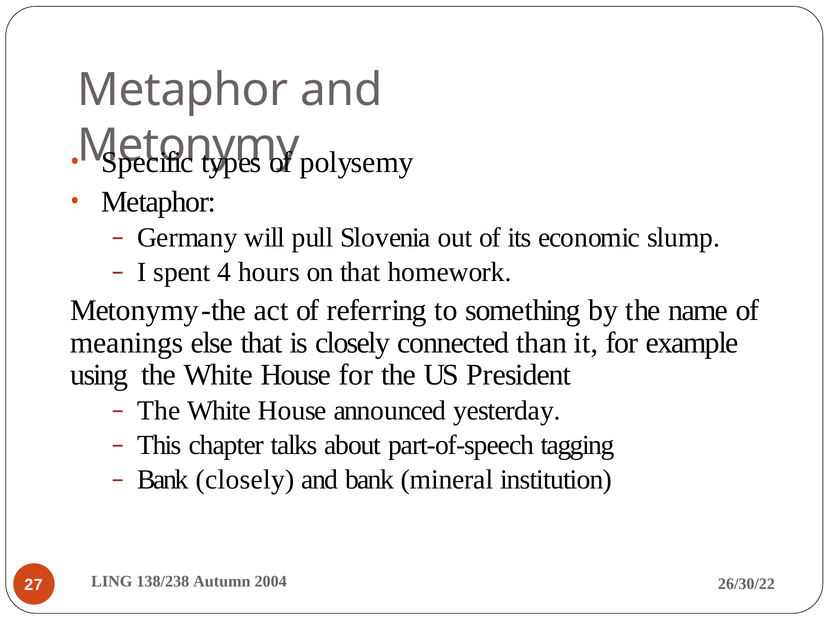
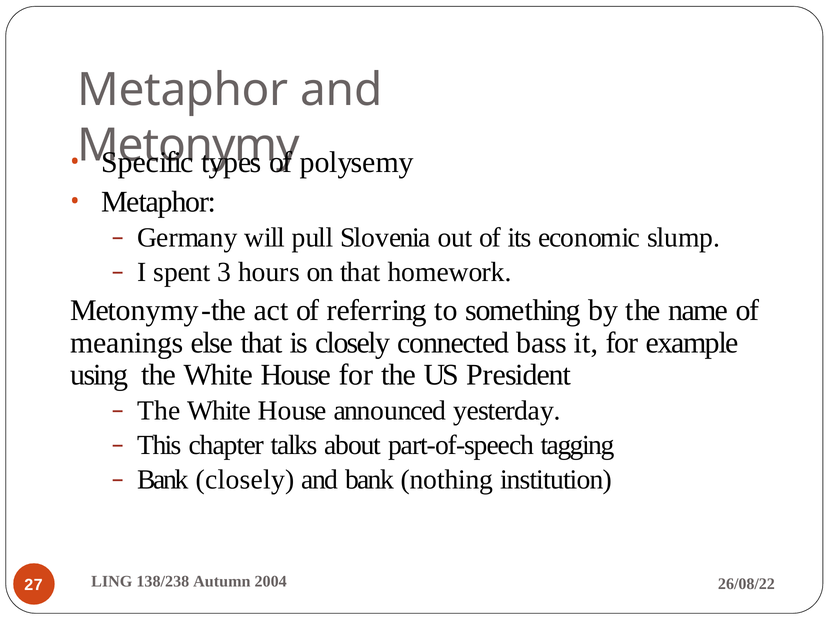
4: 4 -> 3
than: than -> bass
mineral: mineral -> nothing
26/30/22: 26/30/22 -> 26/08/22
